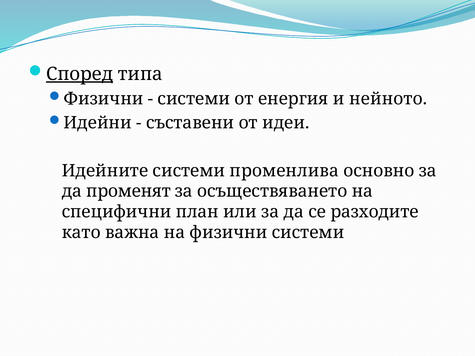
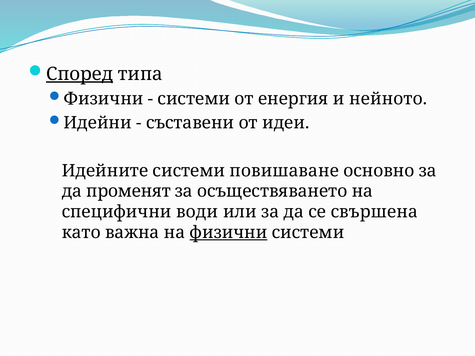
променлива: променлива -> повишаване
план: план -> води
разходите: разходите -> свършена
физични at (229, 233) underline: none -> present
